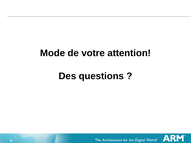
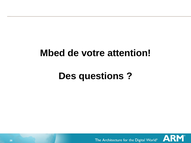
Mode: Mode -> Mbed
